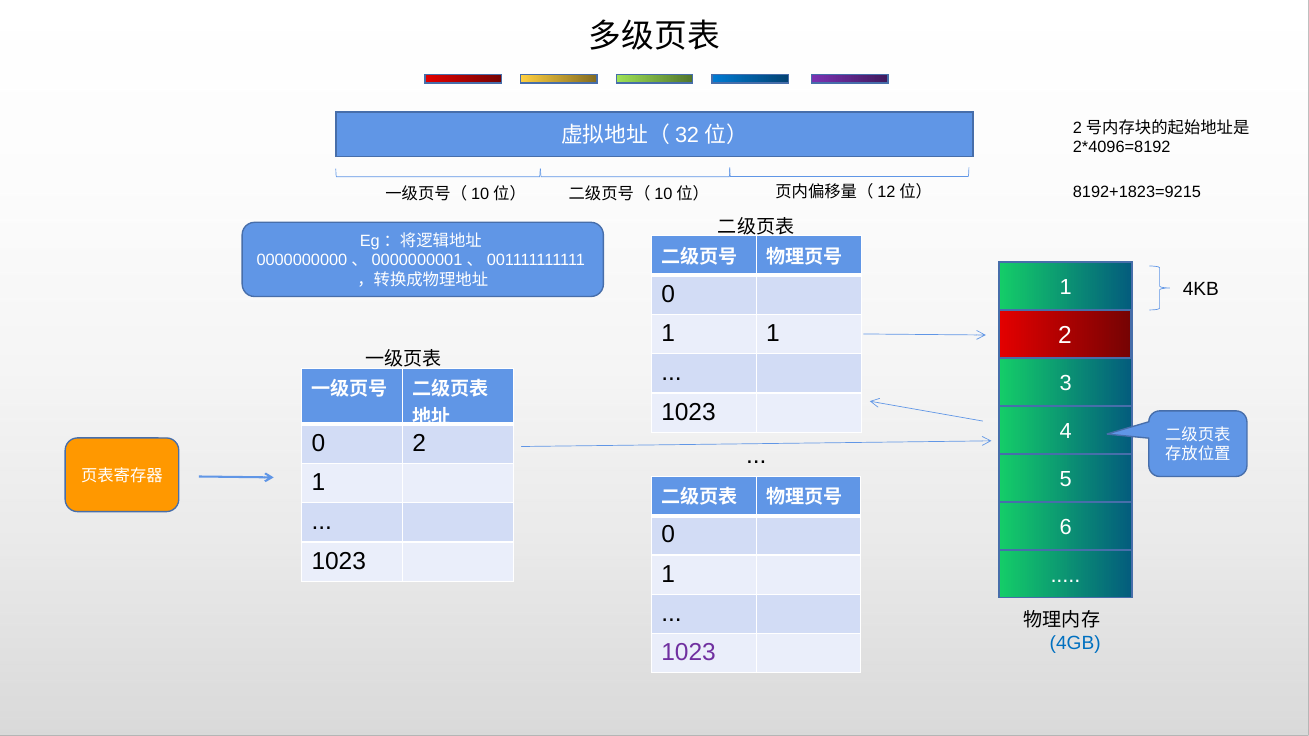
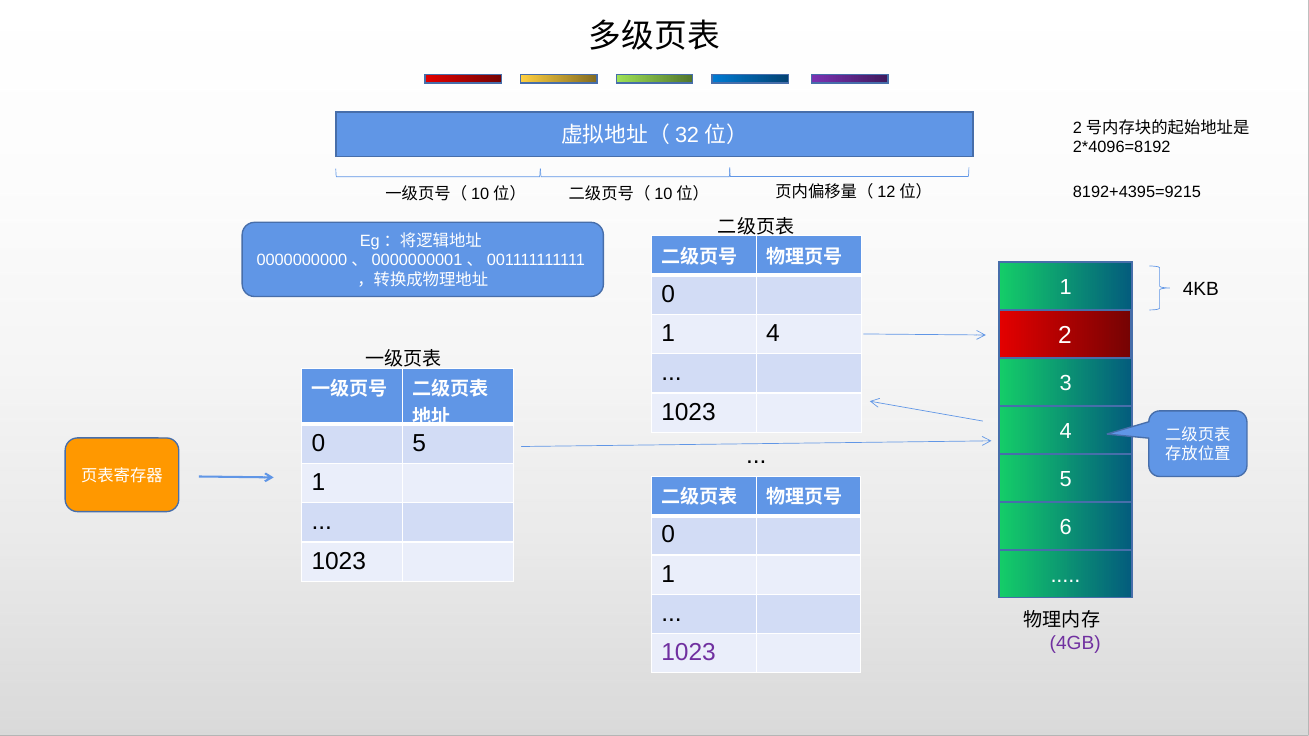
8192+1823=9215: 8192+1823=9215 -> 8192+4395=9215
1 1: 1 -> 4
0 2: 2 -> 5
4GB colour: blue -> purple
